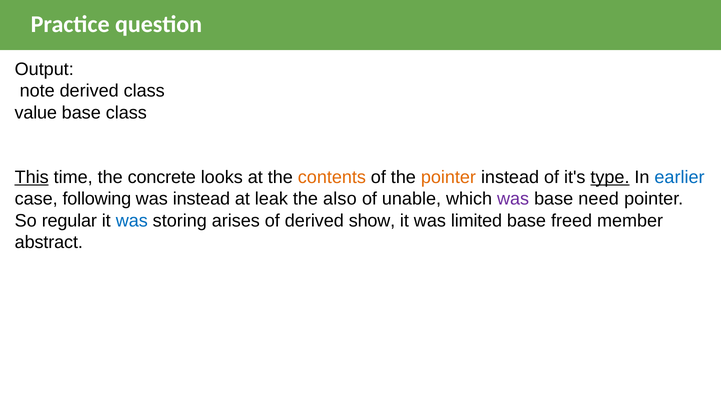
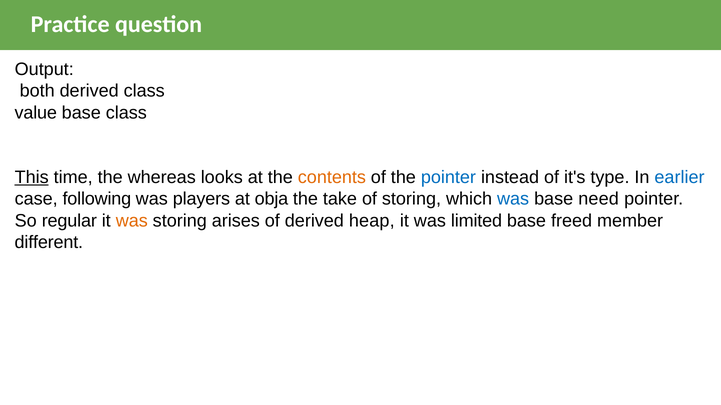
note: note -> both
concrete: concrete -> whereas
pointer at (448, 178) colour: orange -> blue
type underline: present -> none
was instead: instead -> players
leak: leak -> obja
also: also -> take
of unable: unable -> storing
was at (513, 199) colour: purple -> blue
was at (132, 221) colour: blue -> orange
show: show -> heap
abstract: abstract -> different
